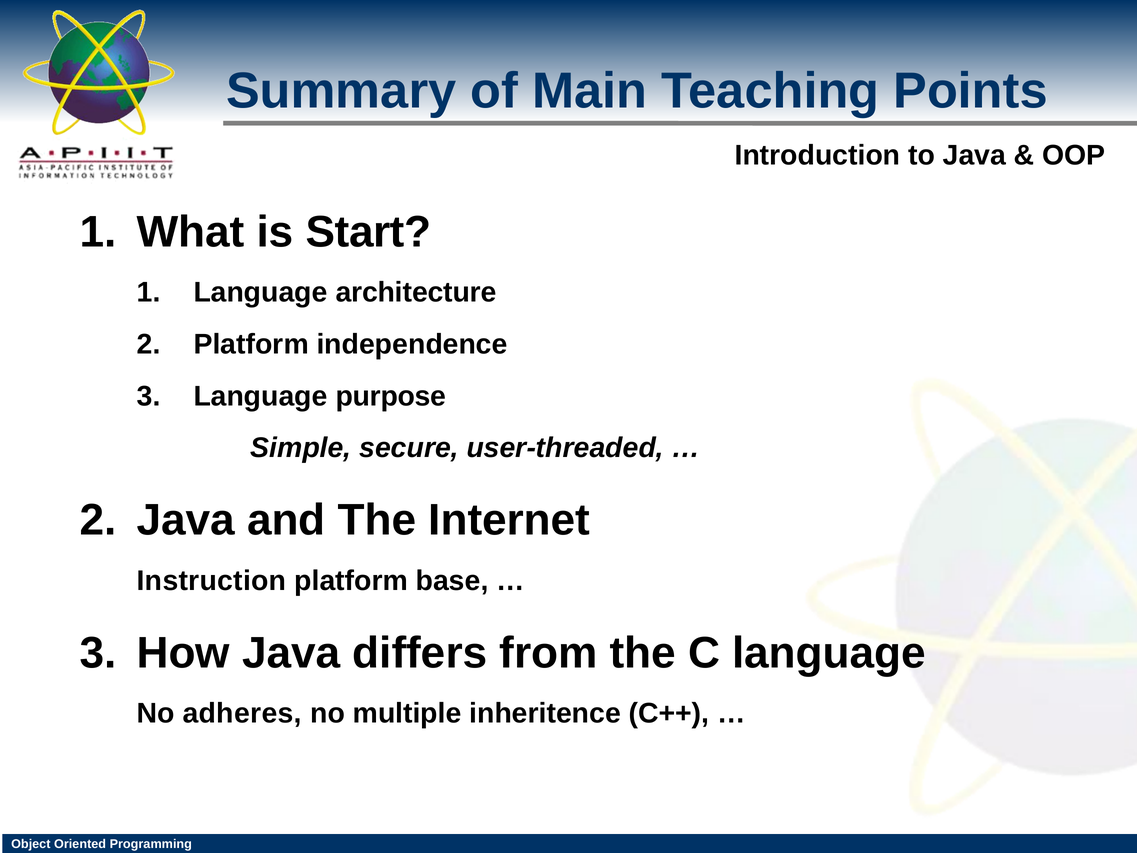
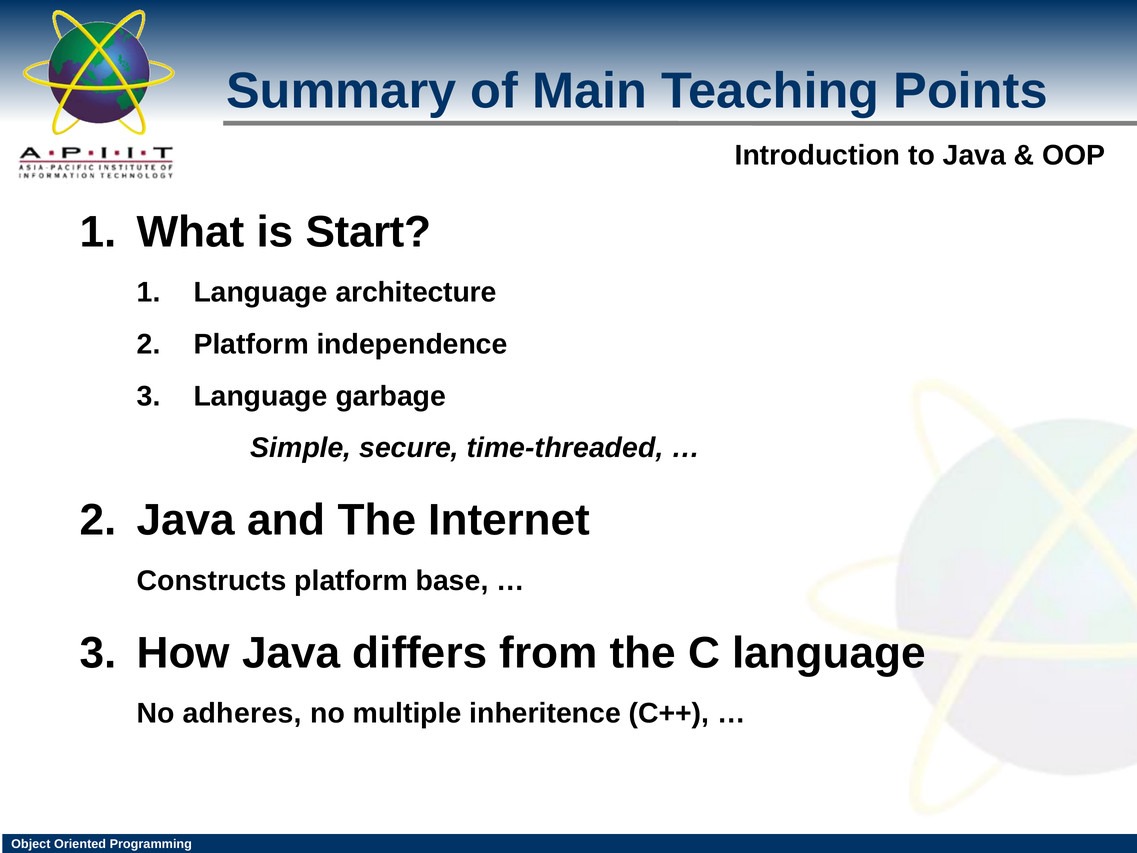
purpose: purpose -> garbage
user-threaded: user-threaded -> time-threaded
Instruction: Instruction -> Constructs
